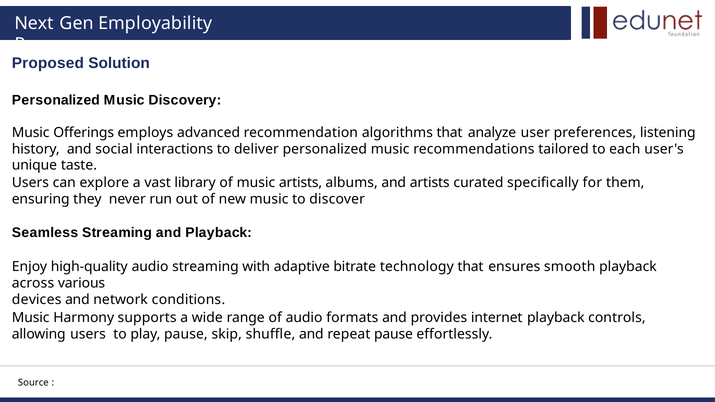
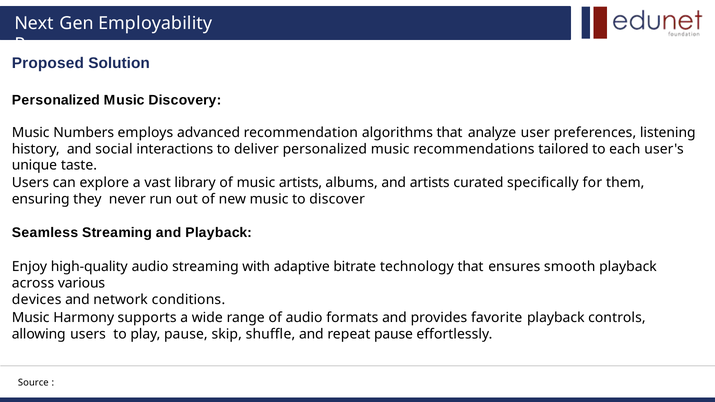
Offerings: Offerings -> Numbers
internet: internet -> favorite
